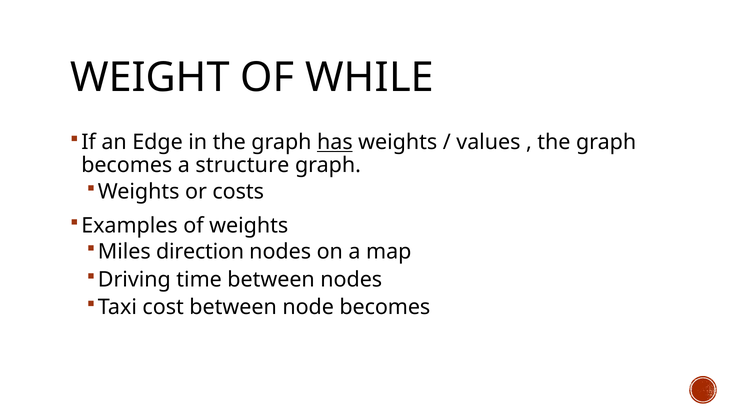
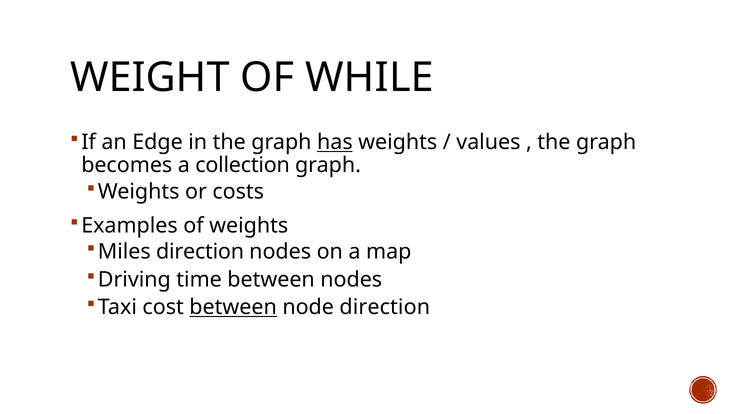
structure: structure -> collection
between at (233, 308) underline: none -> present
node becomes: becomes -> direction
